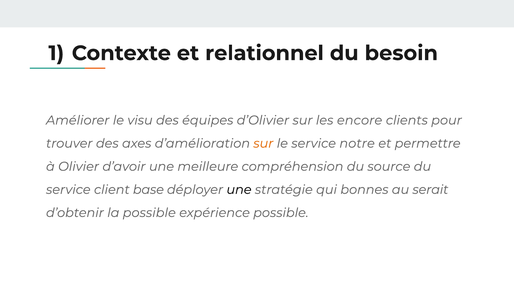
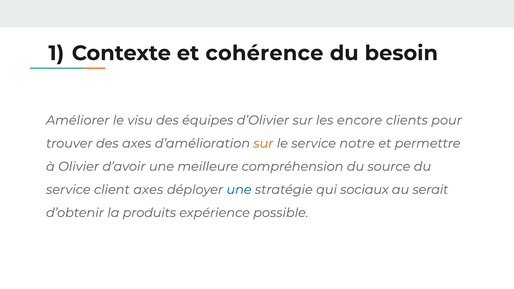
relationnel: relationnel -> cohérence
client base: base -> axes
une at (239, 190) colour: black -> blue
bonnes: bonnes -> sociaux
la possible: possible -> produits
